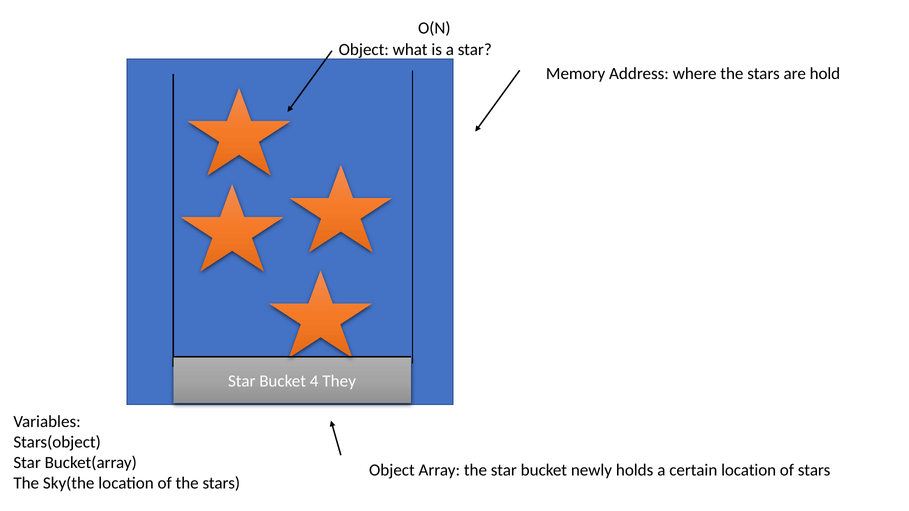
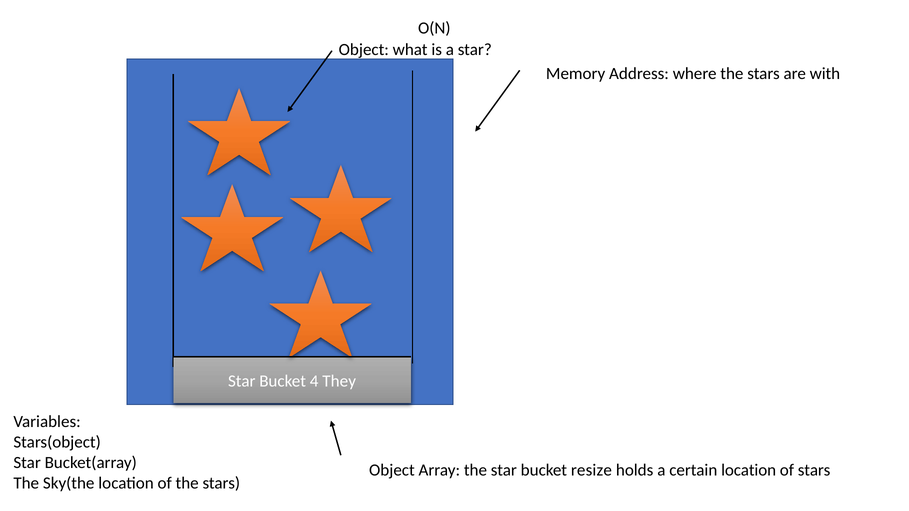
hold: hold -> with
newly: newly -> resize
